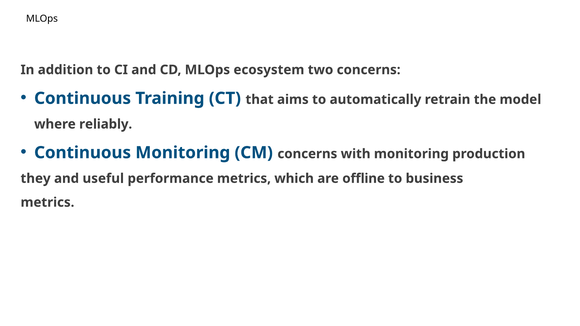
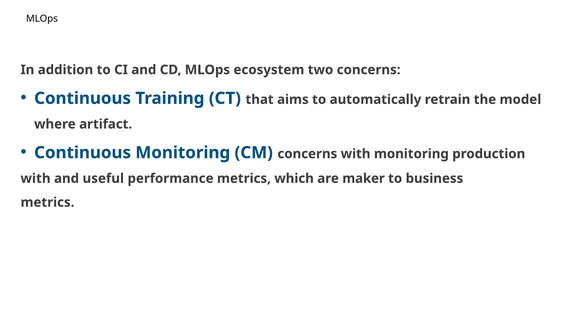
reliably: reliably -> artifact
they at (36, 179): they -> with
offline: offline -> maker
